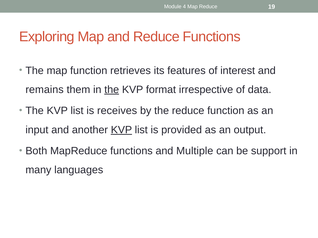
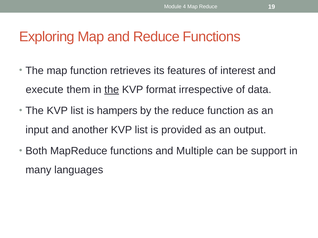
remains: remains -> execute
receives: receives -> hampers
KVP at (121, 130) underline: present -> none
